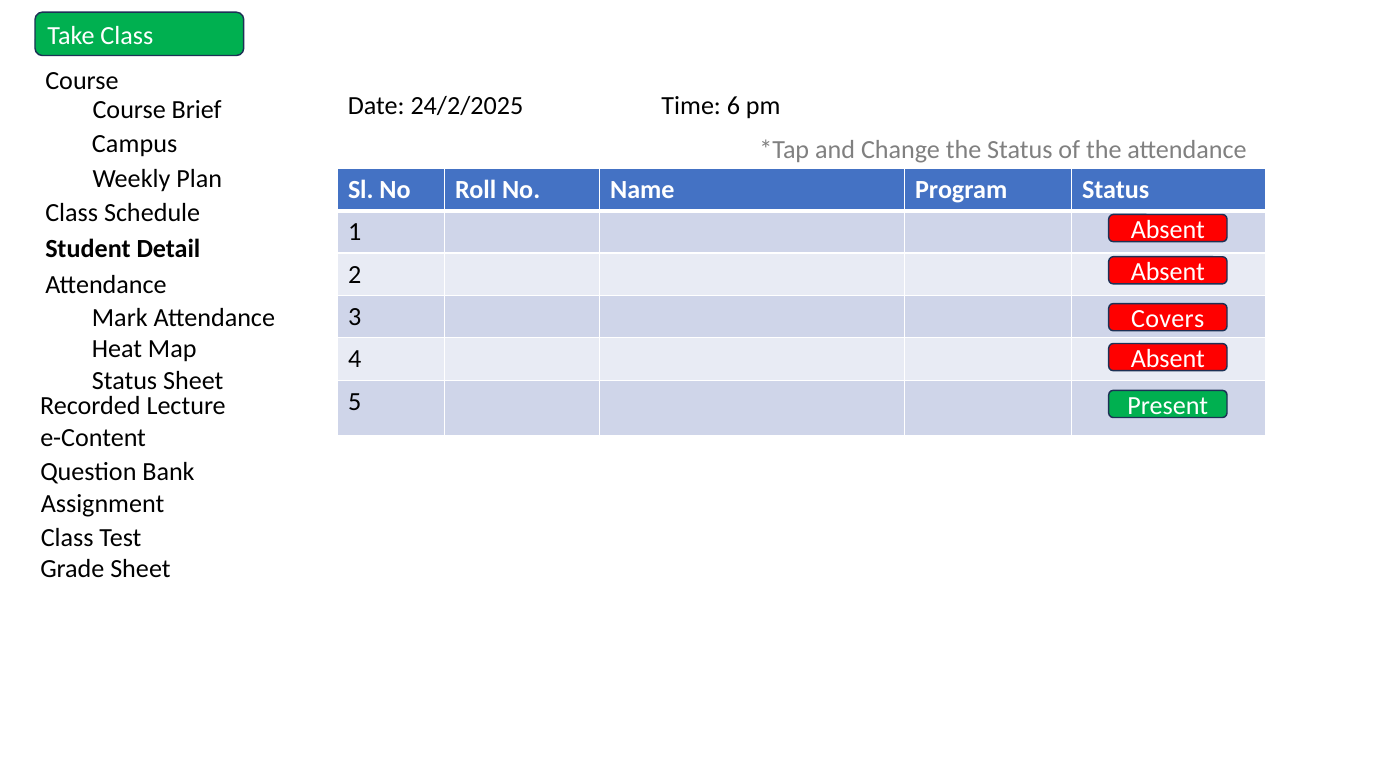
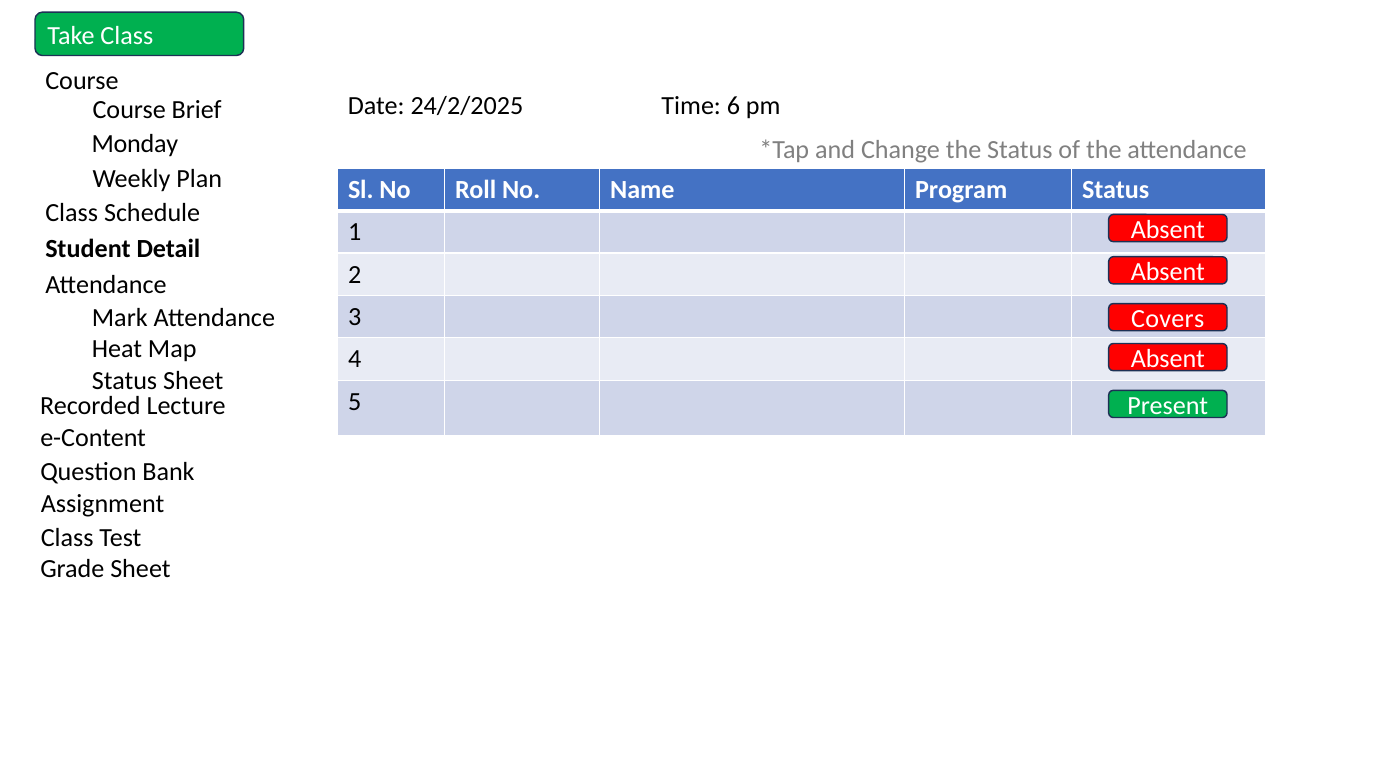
Campus: Campus -> Monday
